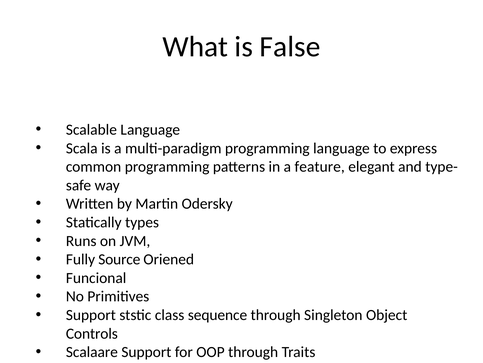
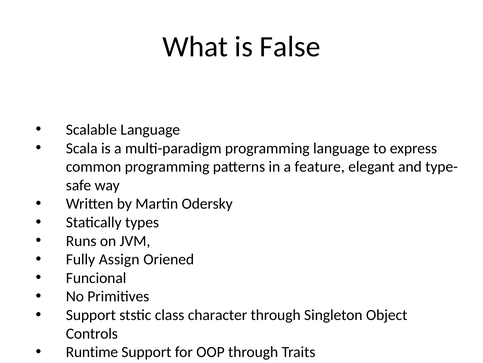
Source: Source -> Assign
sequence: sequence -> character
Scalaare: Scalaare -> Runtime
